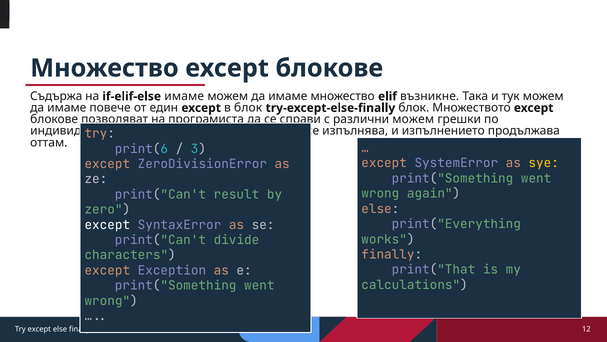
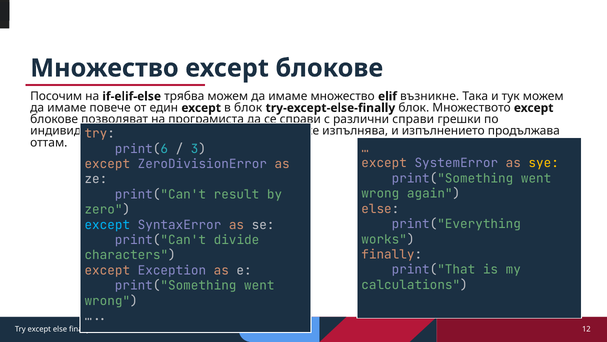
Съдържа: Съдържа -> Посочим
if-elif-else имаме: имаме -> трябва
различни можем: можем -> справи
except at (107, 225) colour: white -> light blue
